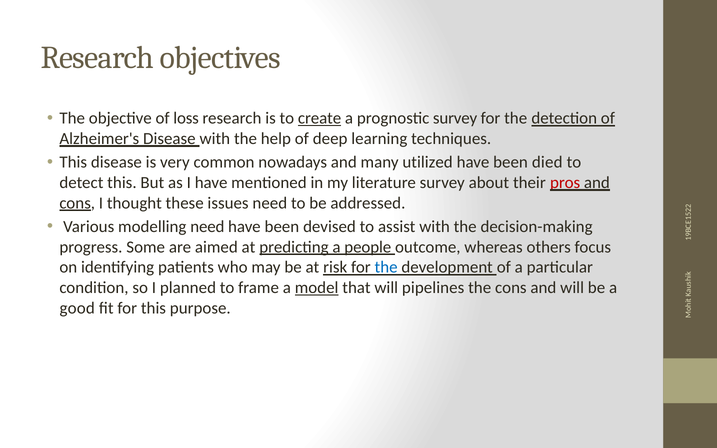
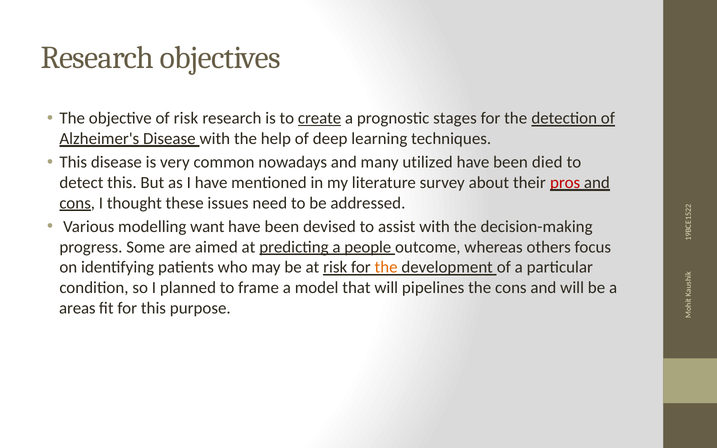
of loss: loss -> risk
prognostic survey: survey -> stages
modelling need: need -> want
the at (386, 267) colour: blue -> orange
model underline: present -> none
good: good -> areas
